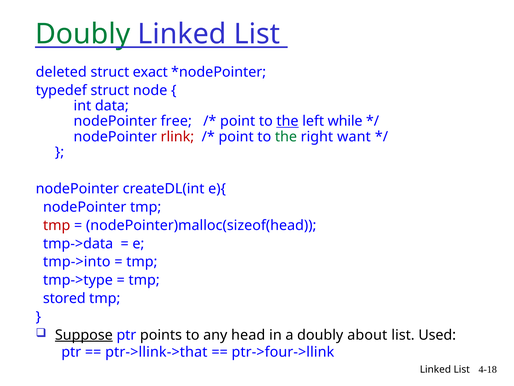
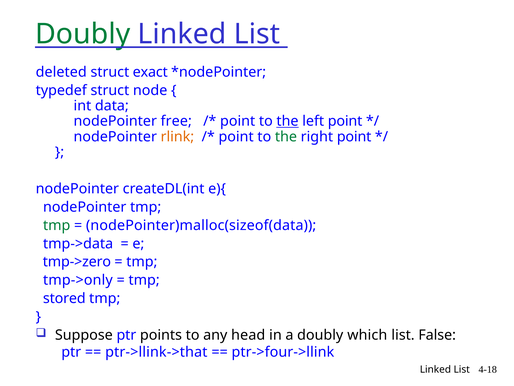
left while: while -> point
rlink colour: red -> orange
right want: want -> point
tmp at (57, 225) colour: red -> green
nodePointer)malloc(sizeof(head: nodePointer)malloc(sizeof(head -> nodePointer)malloc(sizeof(data
tmp->into: tmp->into -> tmp->zero
tmp->type: tmp->type -> tmp->only
Suppose underline: present -> none
about: about -> which
Used: Used -> False
